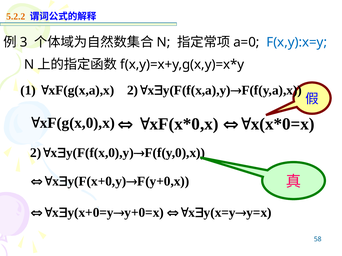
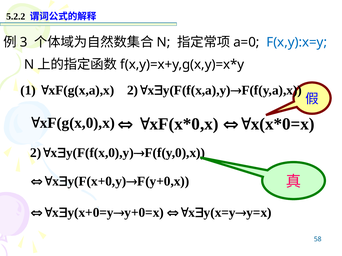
5.2.2 colour: orange -> black
